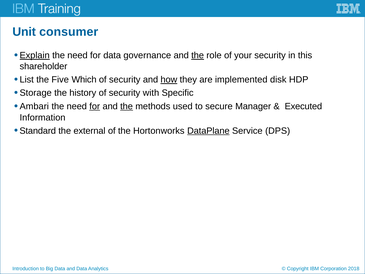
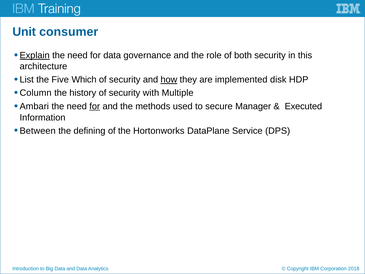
the at (198, 55) underline: present -> none
your: your -> both
shareholder: shareholder -> architecture
Storage: Storage -> Column
Specific: Specific -> Multiple
the at (127, 106) underline: present -> none
Standard: Standard -> Between
external: external -> defining
DataPlane underline: present -> none
